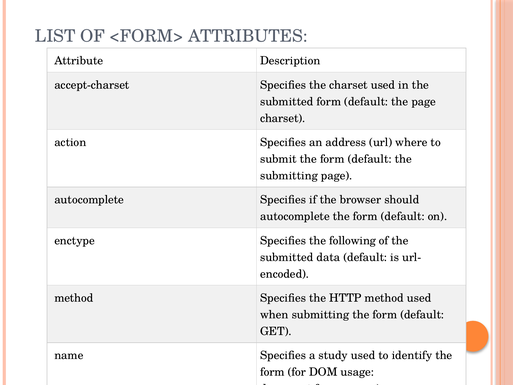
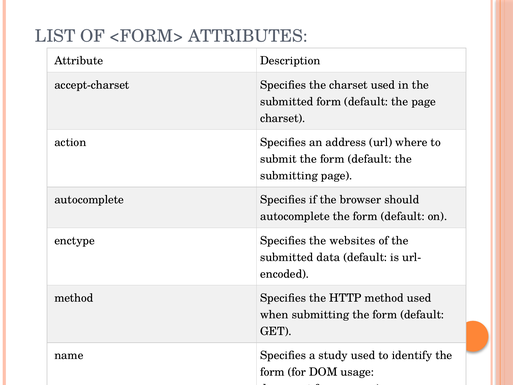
following: following -> websites
